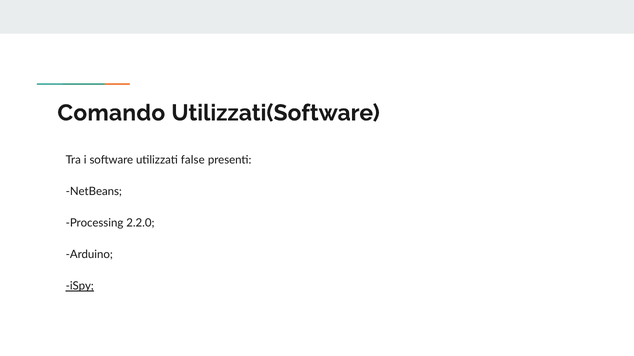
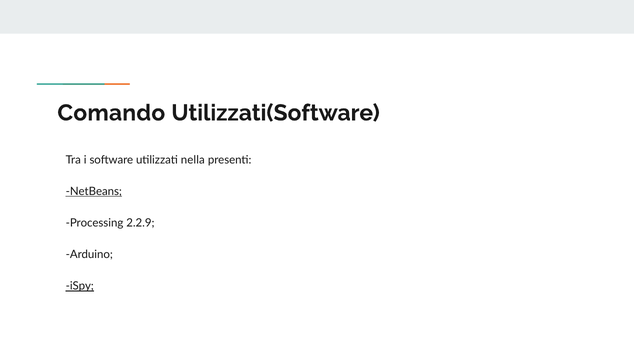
false: false -> nella
NetBeans underline: none -> present
2.2.0: 2.2.0 -> 2.2.9
